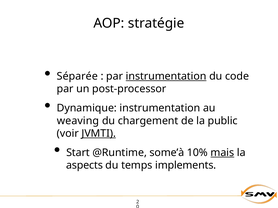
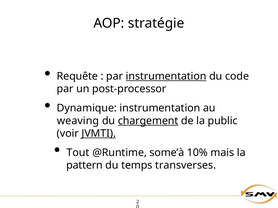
Séparée: Séparée -> Requête
chargement underline: none -> present
Start: Start -> Tout
mais underline: present -> none
aspects: aspects -> pattern
implements: implements -> transverses
